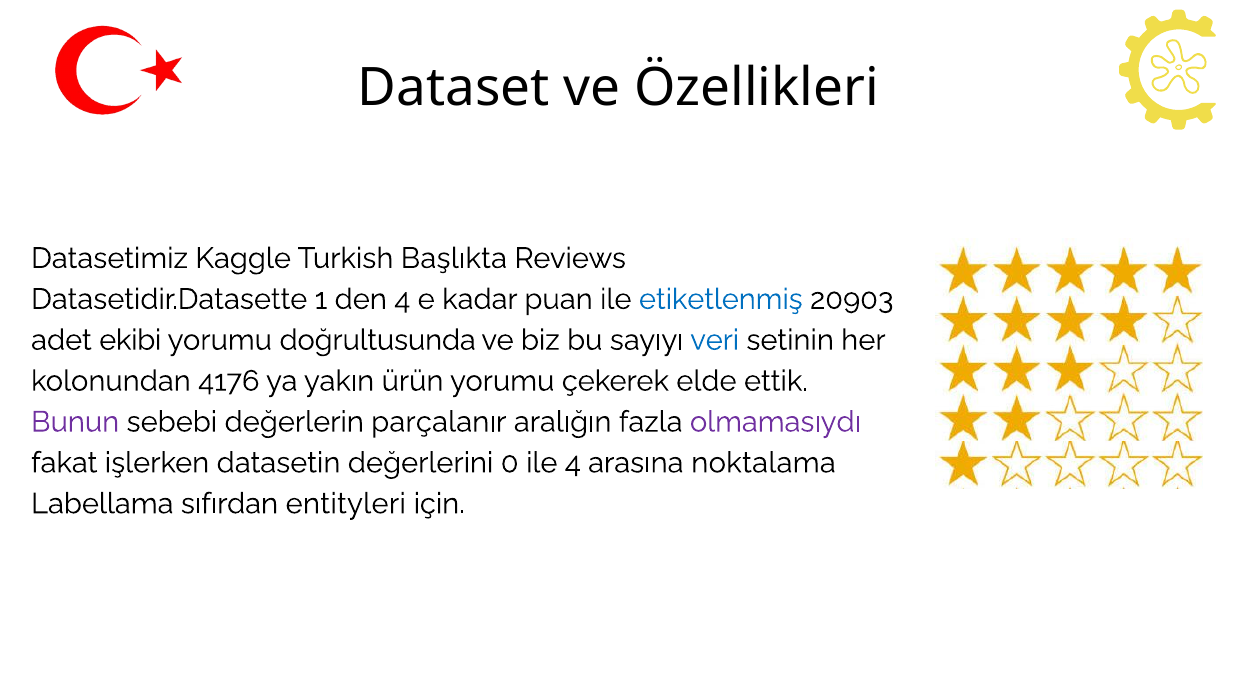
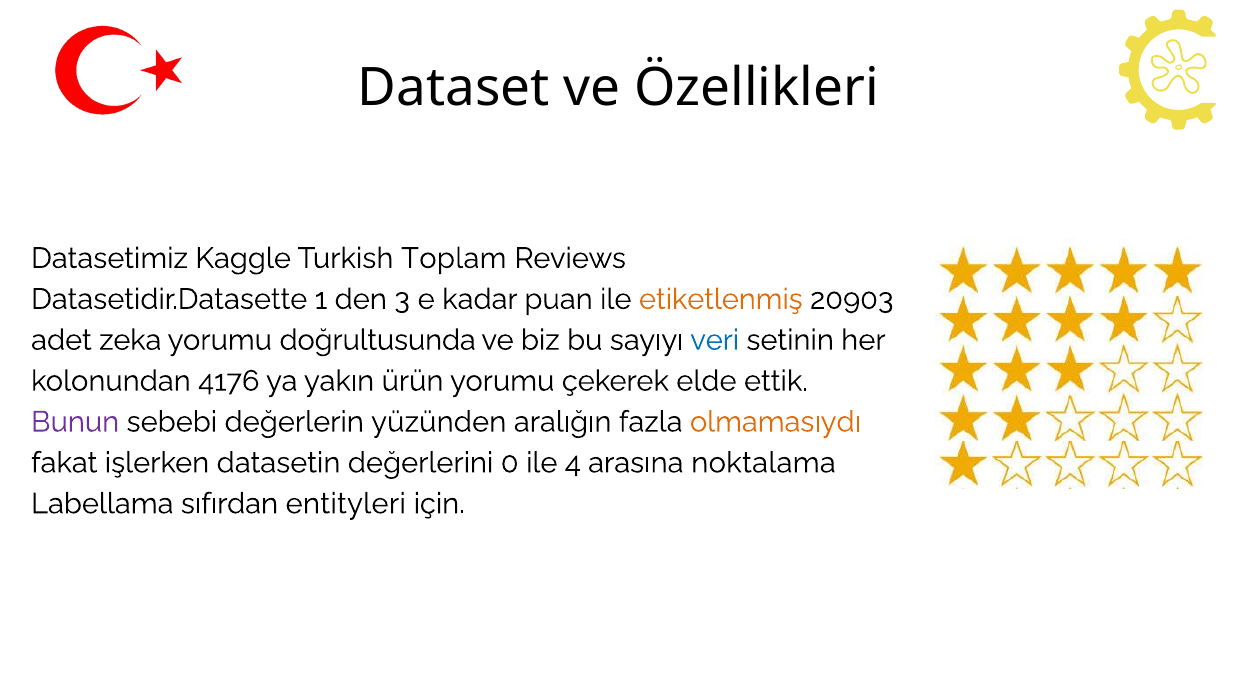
Başlıkta: Başlıkta -> Toplam
den 4: 4 -> 3
etiketlenmiş colour: blue -> orange
ekibi: ekibi -> zeka
parçalanır: parçalanır -> yüzünden
olmamasıydı colour: purple -> orange
